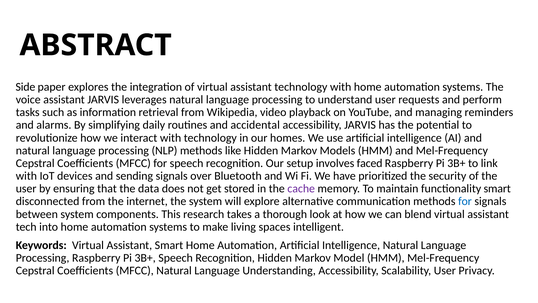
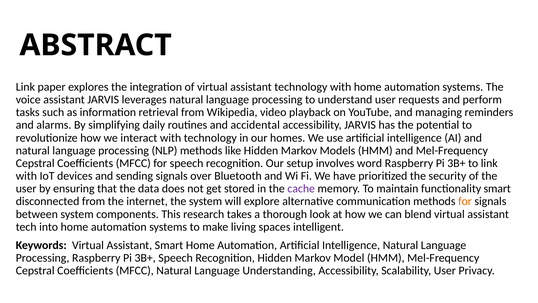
Side at (25, 87): Side -> Link
faced: faced -> word
for at (465, 201) colour: blue -> orange
